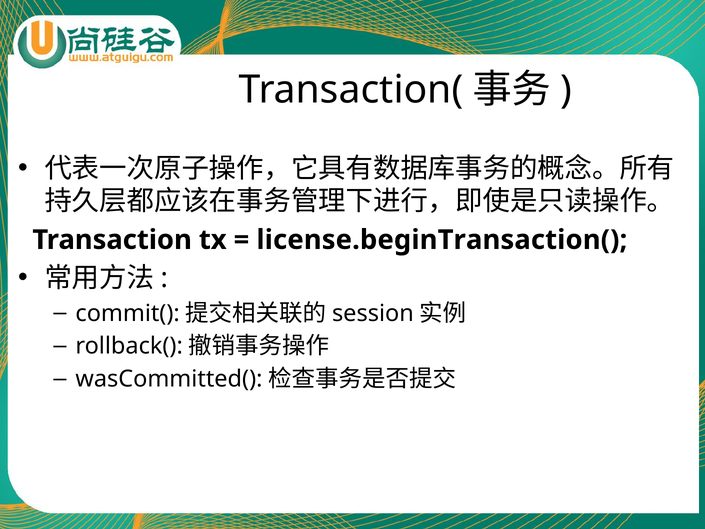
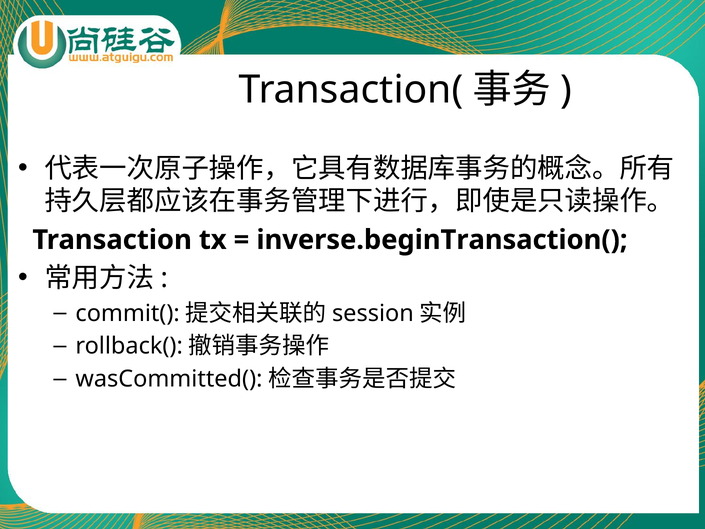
license.beginTransaction(: license.beginTransaction( -> inverse.beginTransaction(
